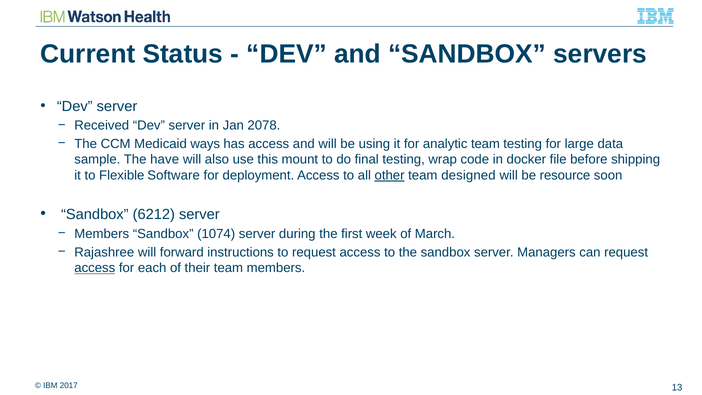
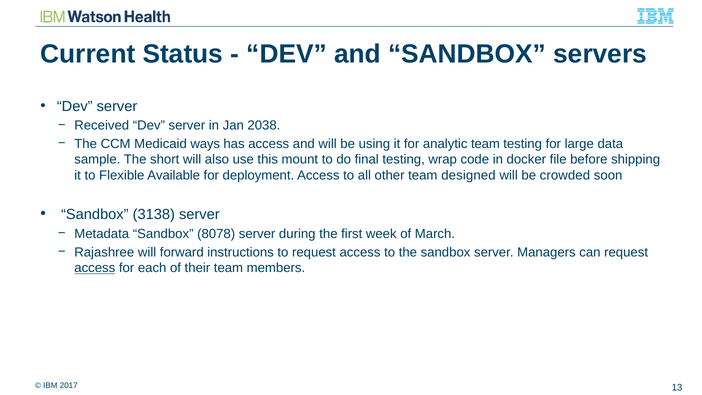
2078: 2078 -> 2038
have: have -> short
Software: Software -> Available
other underline: present -> none
resource: resource -> crowded
6212: 6212 -> 3138
Members at (102, 234): Members -> Metadata
1074: 1074 -> 8078
